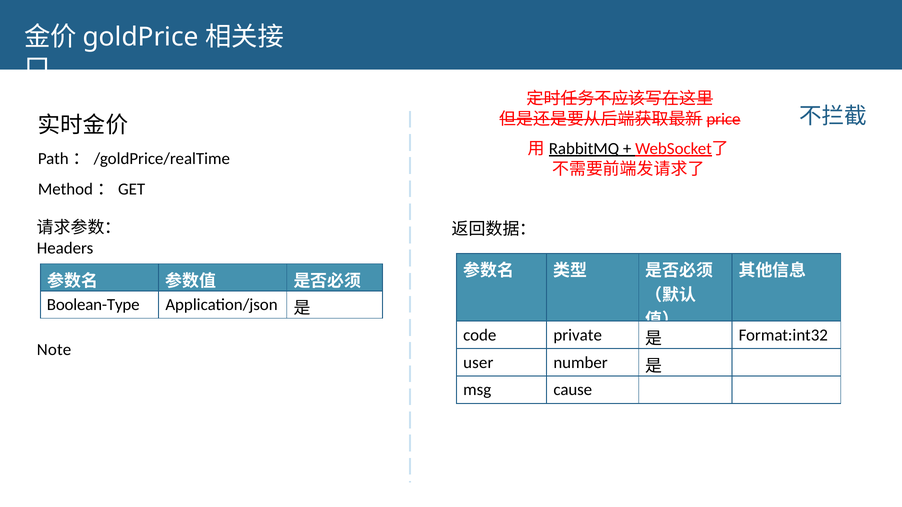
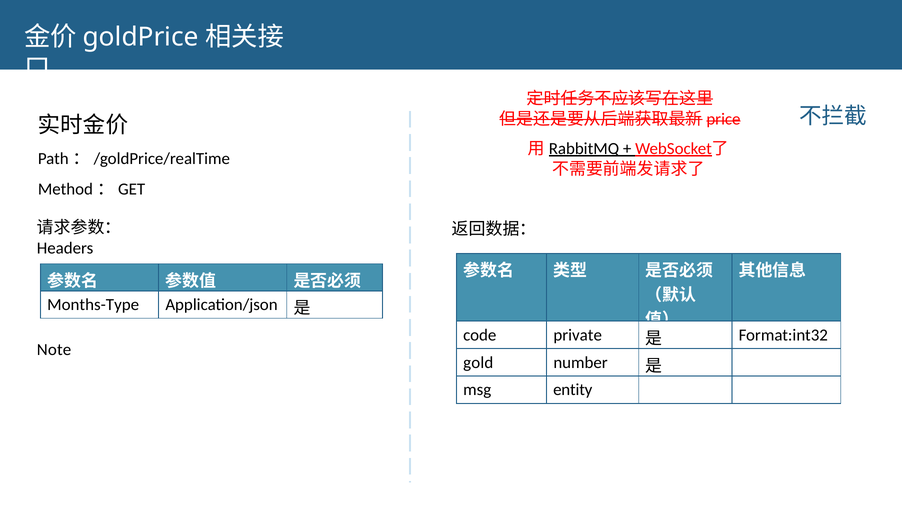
Boolean-Type: Boolean-Type -> Months-Type
user: user -> gold
cause: cause -> entity
